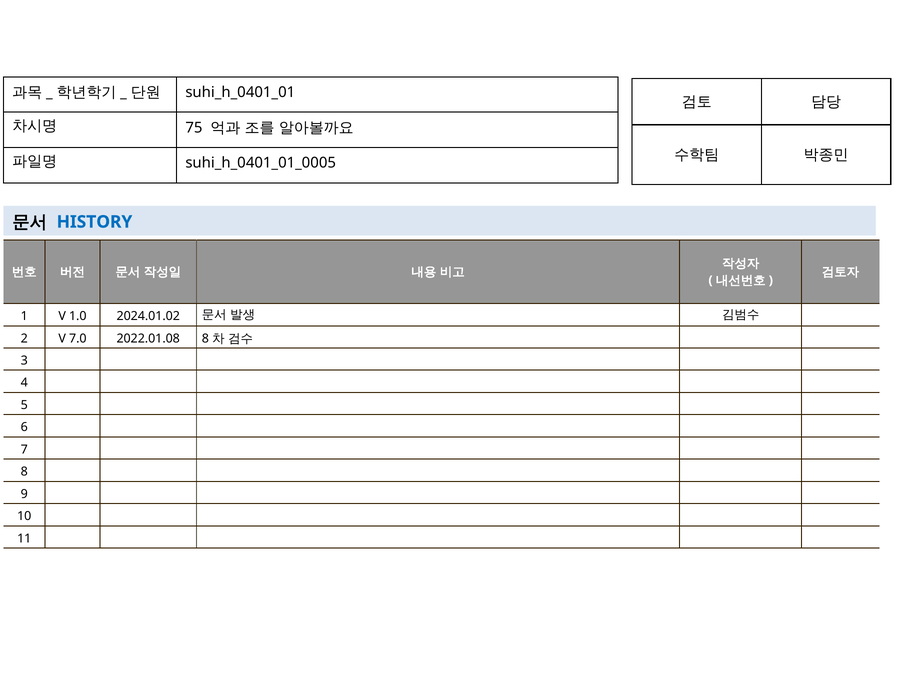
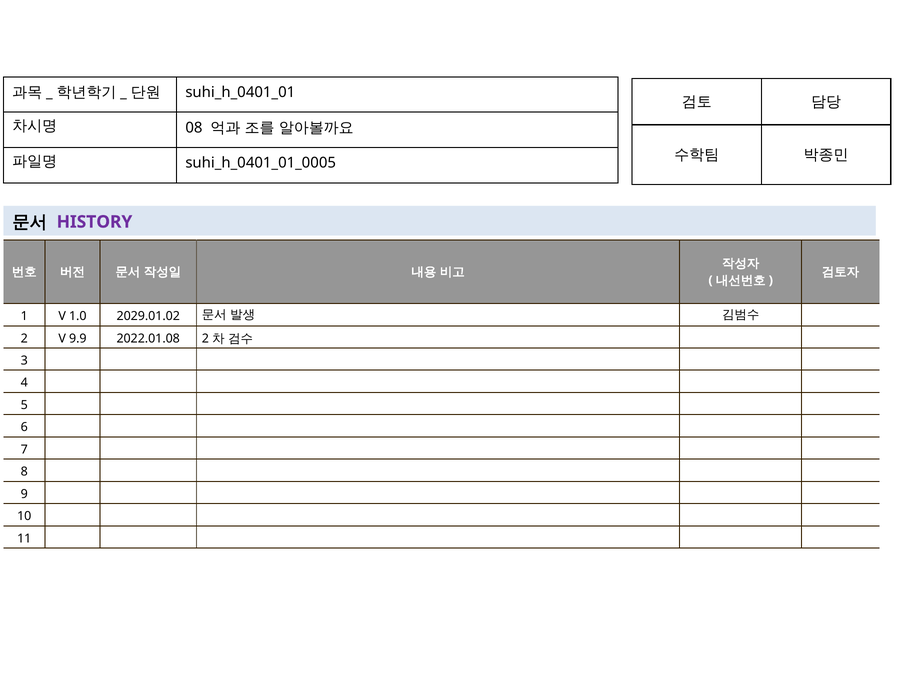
75: 75 -> 08
HISTORY colour: blue -> purple
2024.01.02: 2024.01.02 -> 2029.01.02
7.0: 7.0 -> 9.9
2022.01.08 8: 8 -> 2
